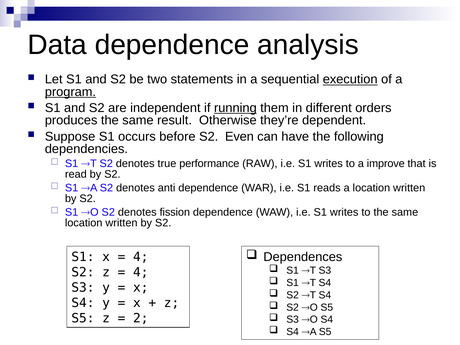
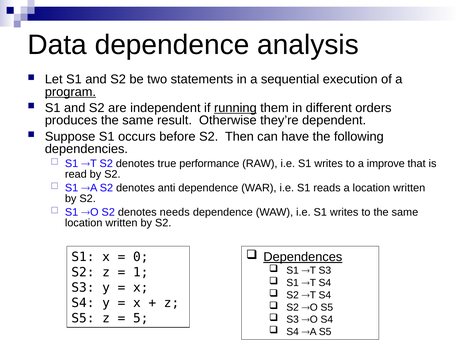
execution underline: present -> none
Even: Even -> Then
fission: fission -> needs
Dependences underline: none -> present
4 at (141, 257): 4 -> 0
4 at (141, 272): 4 -> 1
2: 2 -> 5
